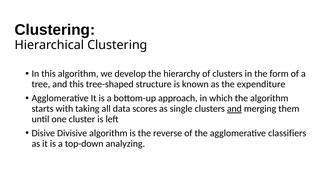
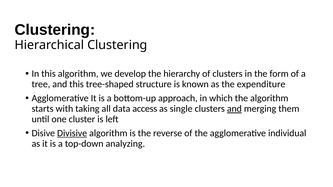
scores: scores -> access
Divisive underline: none -> present
classifiers: classifiers -> individual
